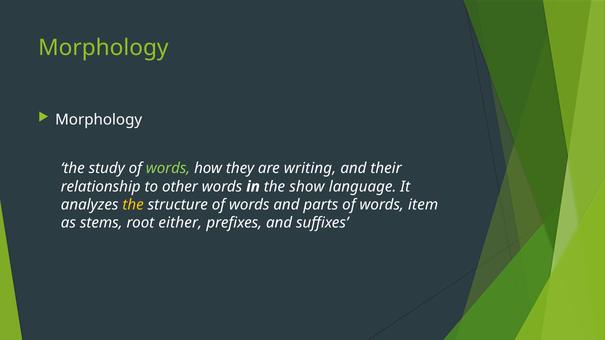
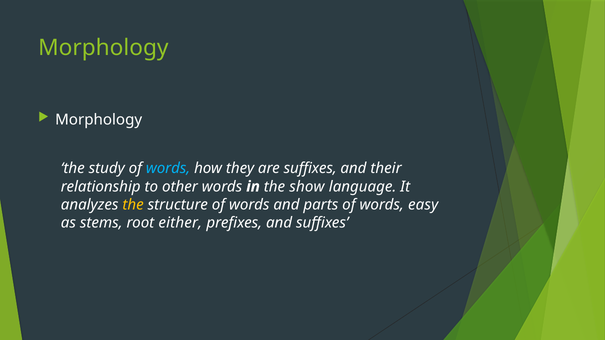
words at (168, 169) colour: light green -> light blue
are writing: writing -> suffixes
item: item -> easy
